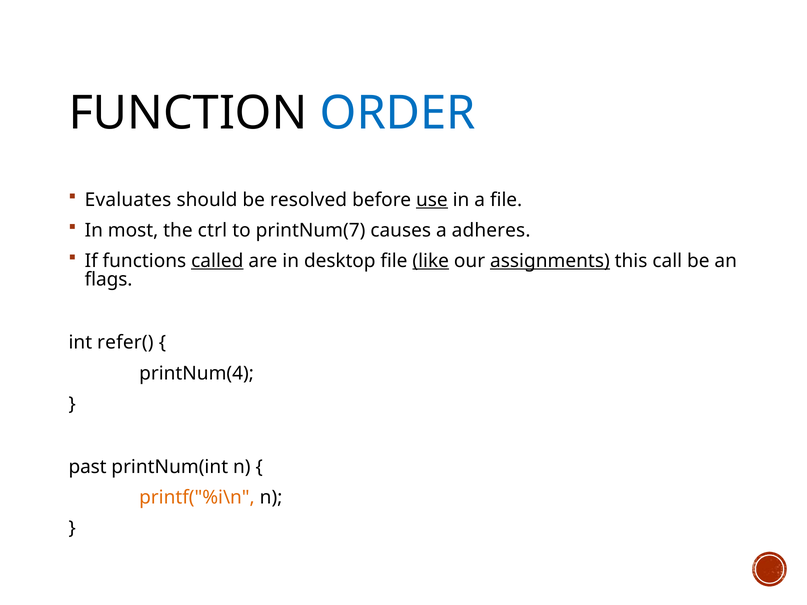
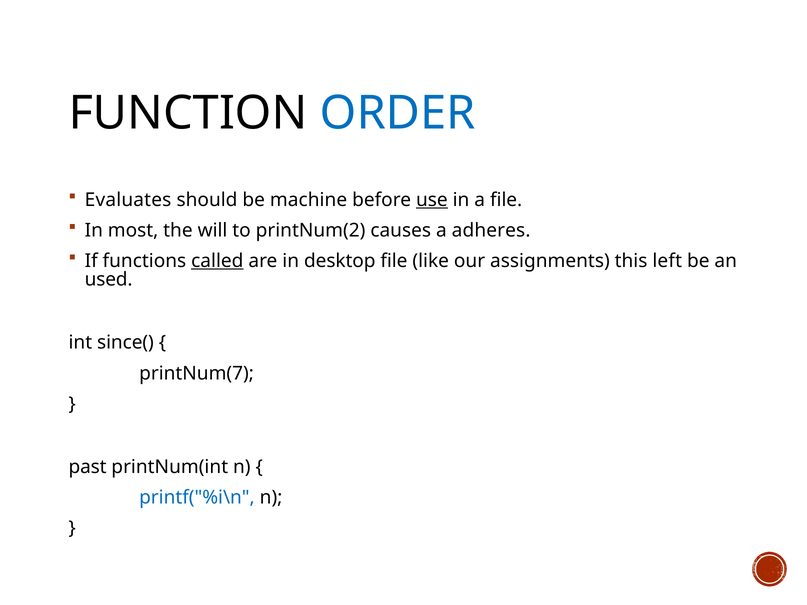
resolved: resolved -> machine
ctrl: ctrl -> will
printNum(7: printNum(7 -> printNum(2
like underline: present -> none
assignments underline: present -> none
call: call -> left
flags: flags -> used
refer(: refer( -> since(
printNum(4: printNum(4 -> printNum(7
printf("%i\n colour: orange -> blue
